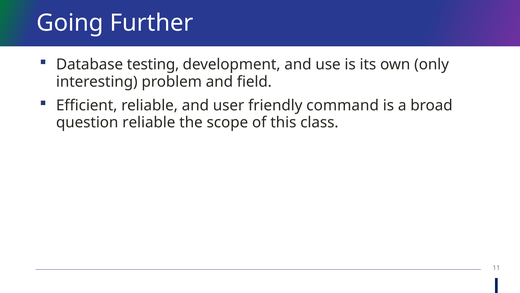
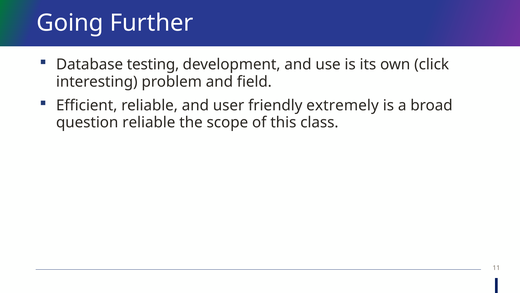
only: only -> click
command: command -> extremely
